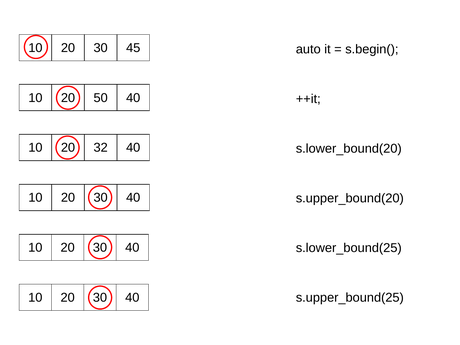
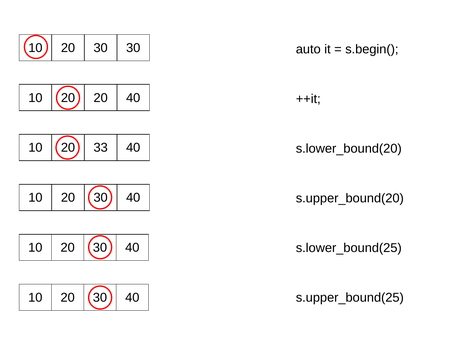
30 45: 45 -> 30
20 50: 50 -> 20
32: 32 -> 33
